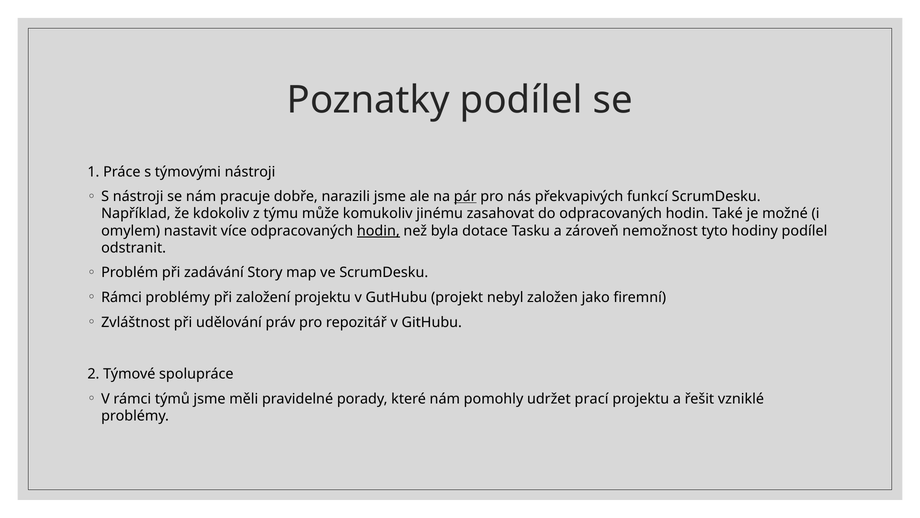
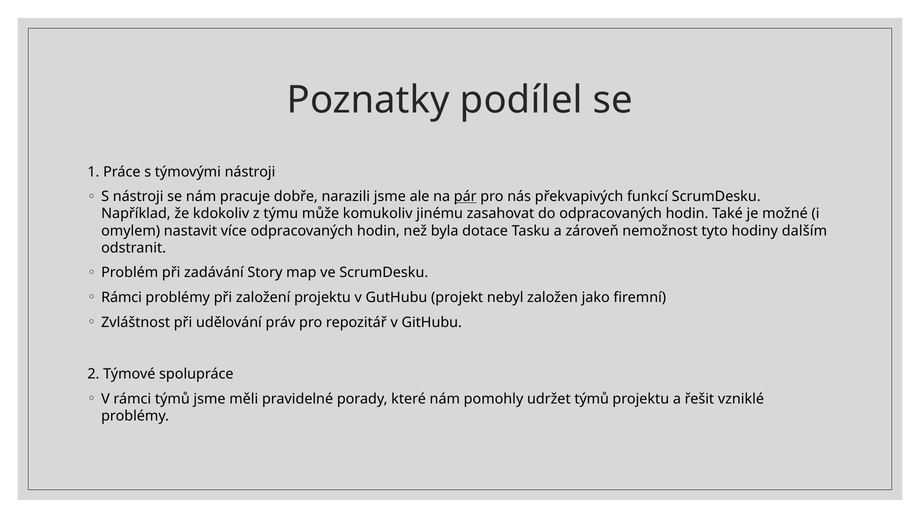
hodin at (378, 231) underline: present -> none
hodiny podílel: podílel -> dalším
udržet prací: prací -> týmů
